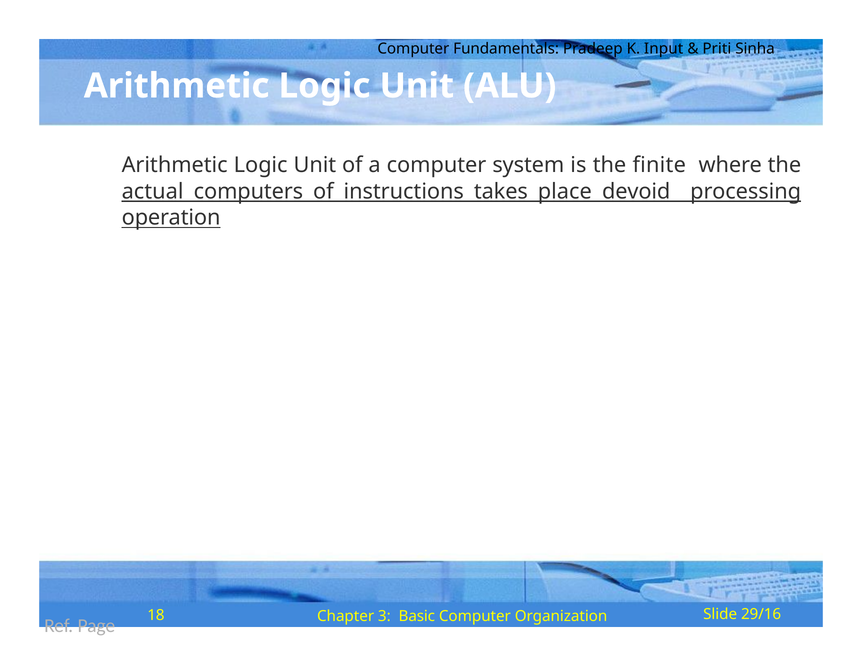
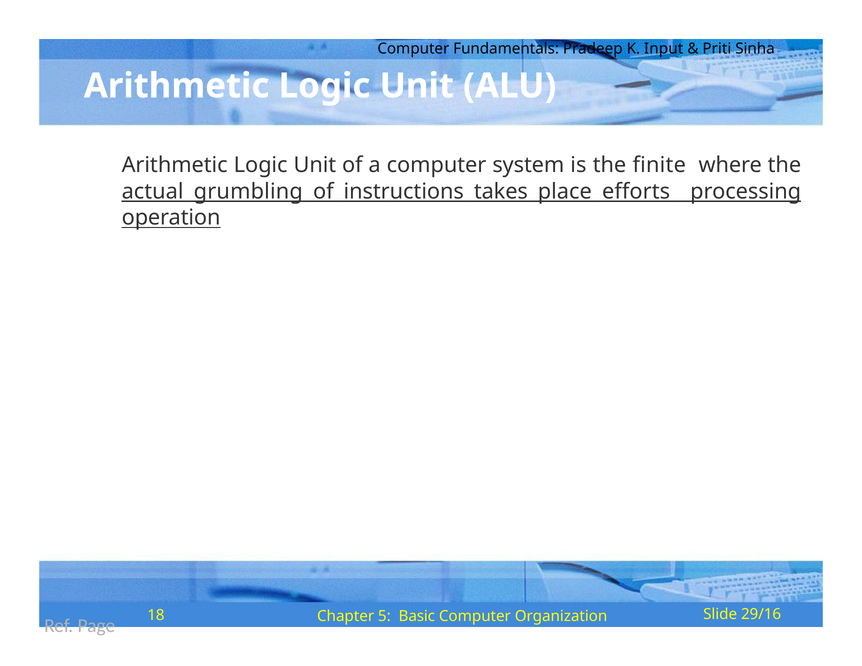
computers: computers -> grumbling
devoid: devoid -> efforts
3: 3 -> 5
